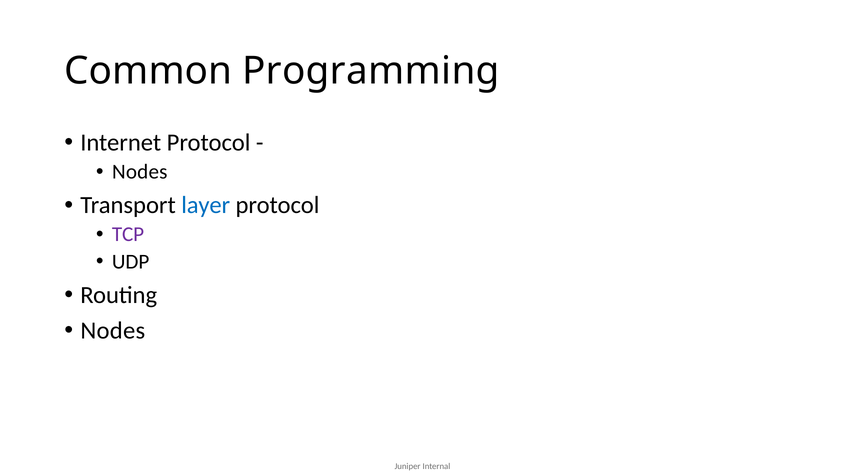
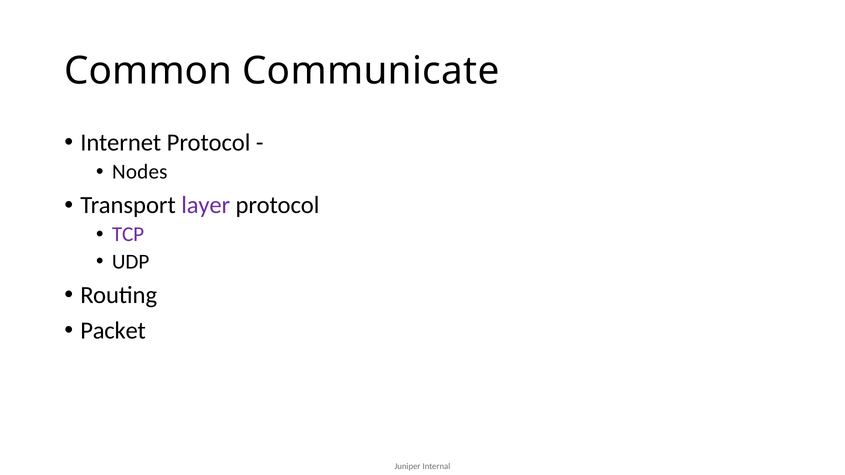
Programming: Programming -> Communicate
layer colour: blue -> purple
Nodes at (113, 331): Nodes -> Packet
